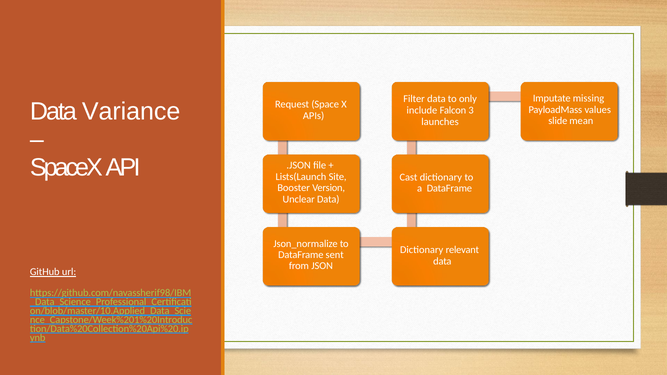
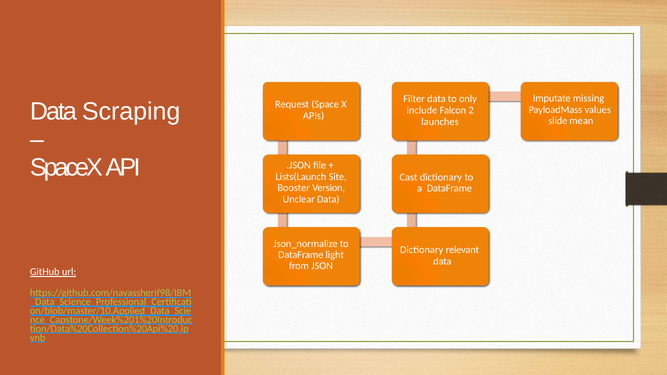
Variance: Variance -> Scraping
3: 3 -> 2
sent: sent -> light
